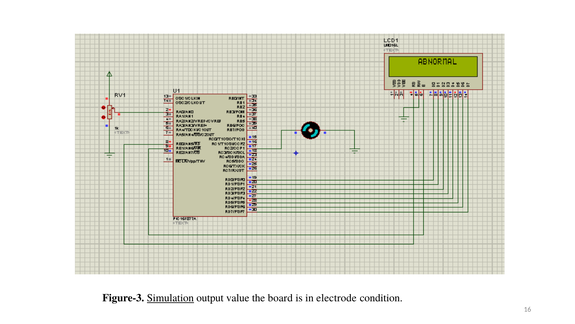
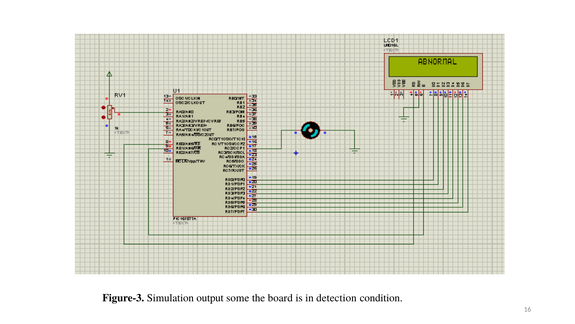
Simulation underline: present -> none
value: value -> some
electrode: electrode -> detection
